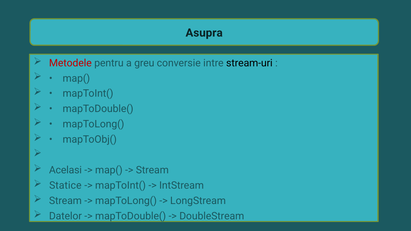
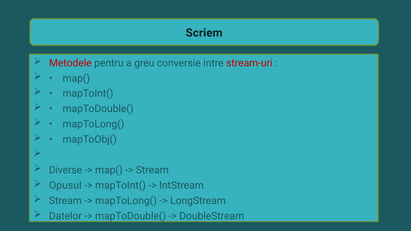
Asupra: Asupra -> Scriem
stream-uri colour: black -> red
Acelasi: Acelasi -> Diverse
Statice: Statice -> Opusul
